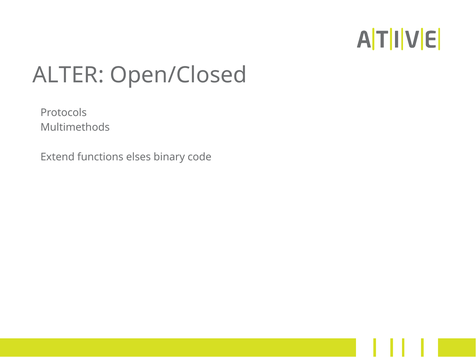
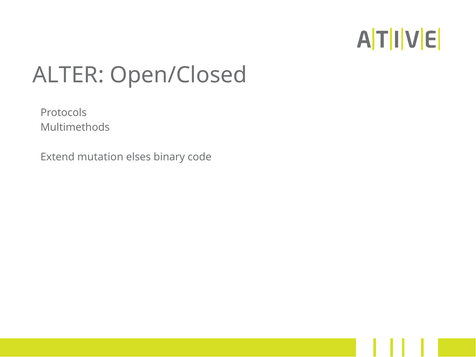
functions: functions -> mutation
